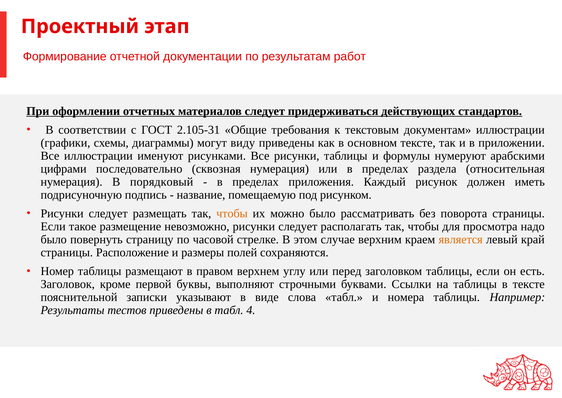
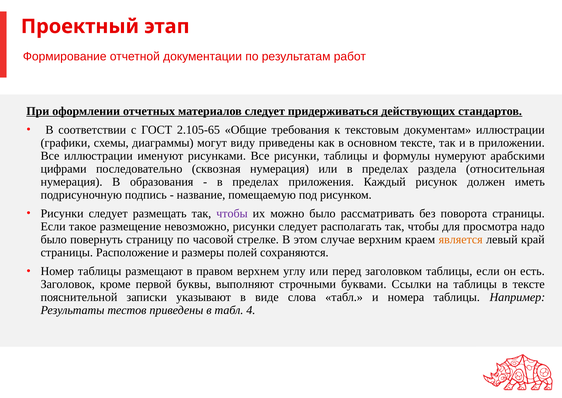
2.105-31: 2.105-31 -> 2.105-65
порядковый: порядковый -> образования
чтобы at (232, 213) colour: orange -> purple
